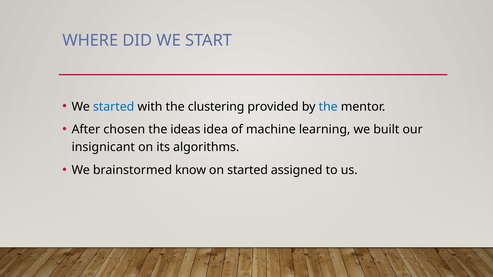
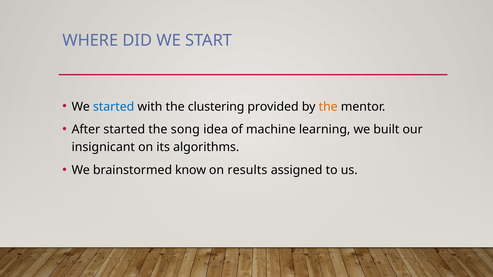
the at (328, 107) colour: blue -> orange
After chosen: chosen -> started
ideas: ideas -> song
on started: started -> results
